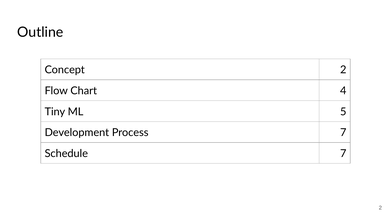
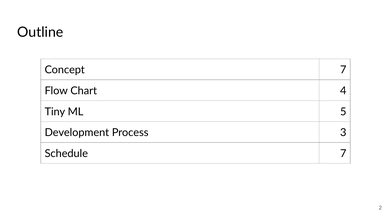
Concept 2: 2 -> 7
Process 7: 7 -> 3
